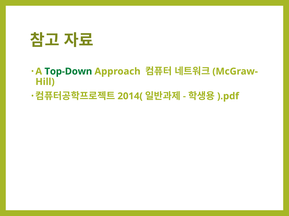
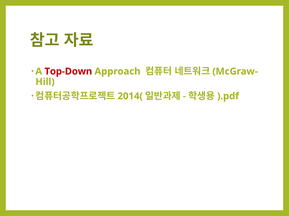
Top-Down colour: green -> red
